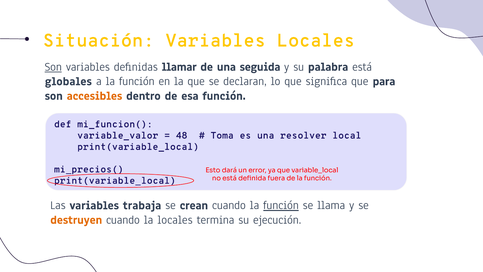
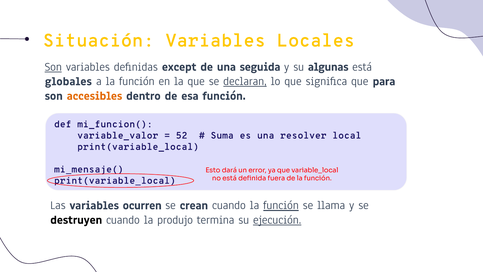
llamar: llamar -> except
palabra: palabra -> algunas
declaran underline: none -> present
48: 48 -> 52
Toma: Toma -> Suma
mi_precios(: mi_precios( -> mi_mensaje(
trabaja: trabaja -> ocurren
destruyen colour: orange -> black
la locales: locales -> produjo
ejecución underline: none -> present
